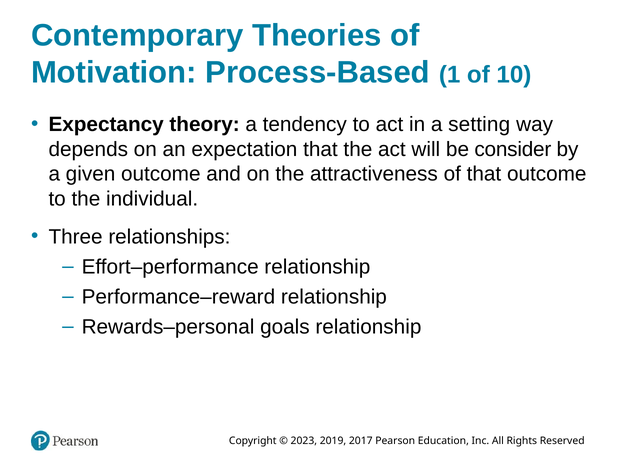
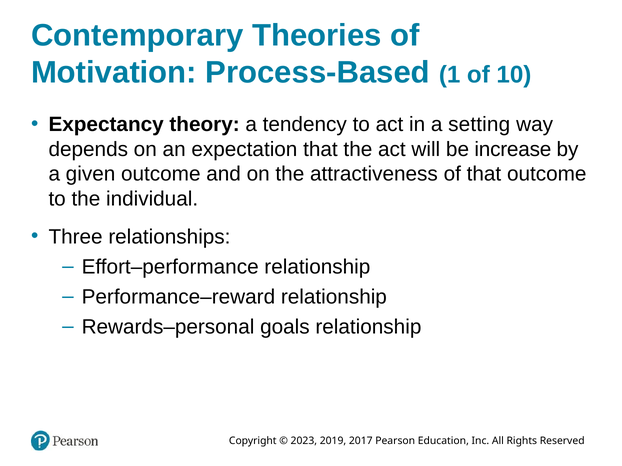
consider: consider -> increase
